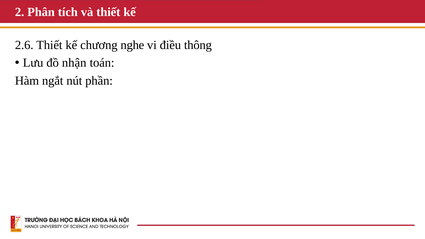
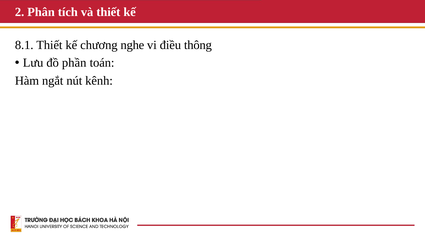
2.6: 2.6 -> 8.1
nhận: nhận -> phần
phần: phần -> kênh
